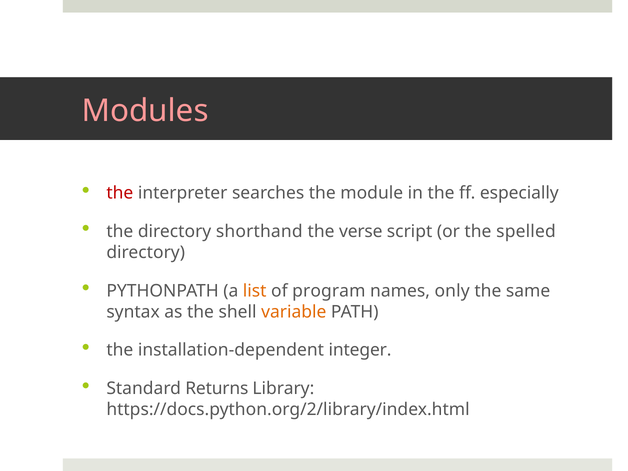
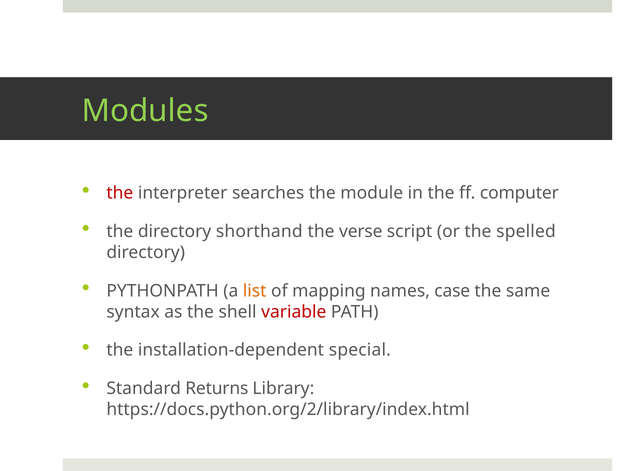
Modules colour: pink -> light green
especially: especially -> computer
program: program -> mapping
only: only -> case
variable colour: orange -> red
integer: integer -> special
